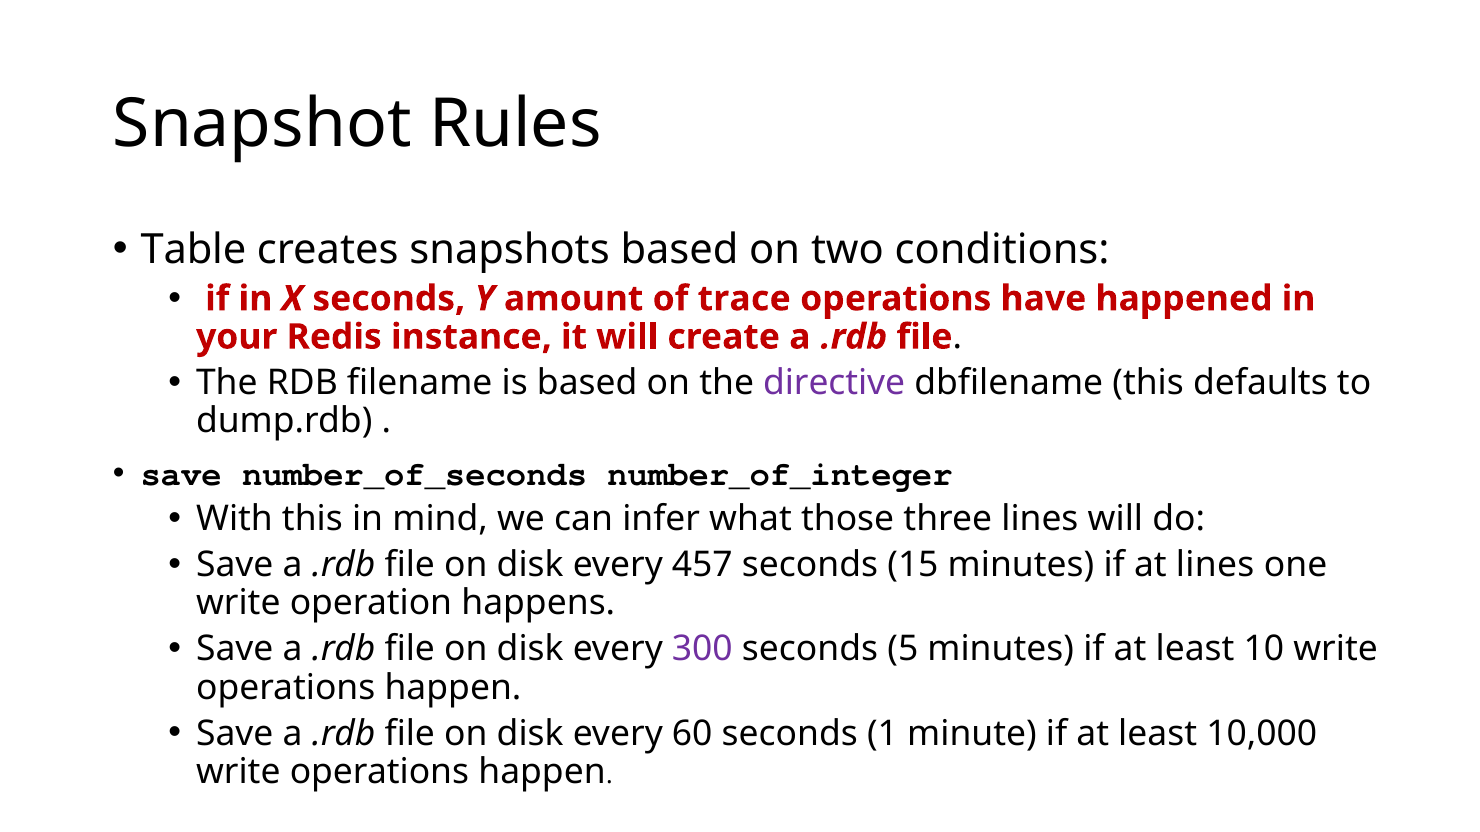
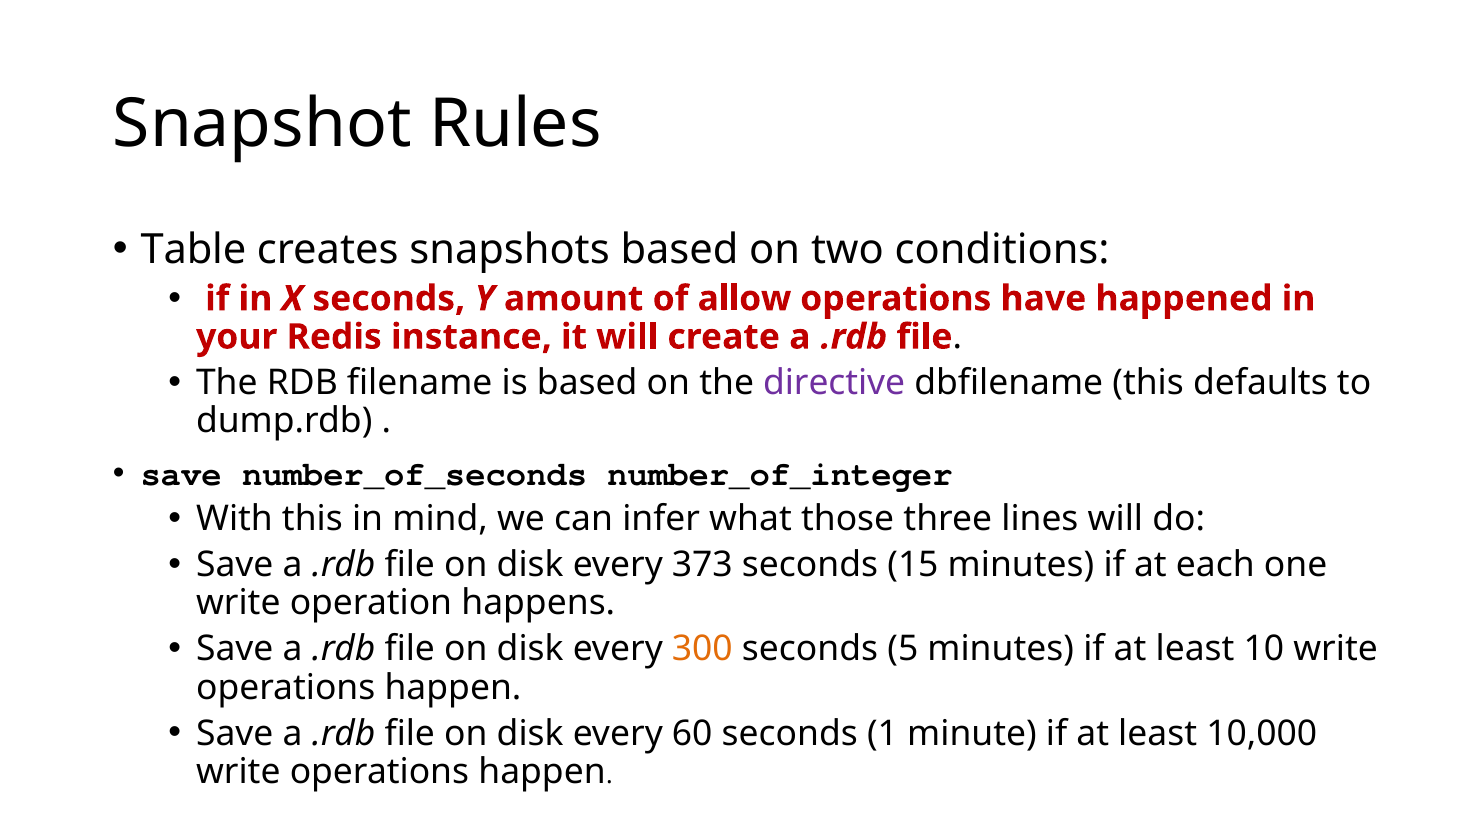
trace: trace -> allow
457: 457 -> 373
at lines: lines -> each
300 colour: purple -> orange
